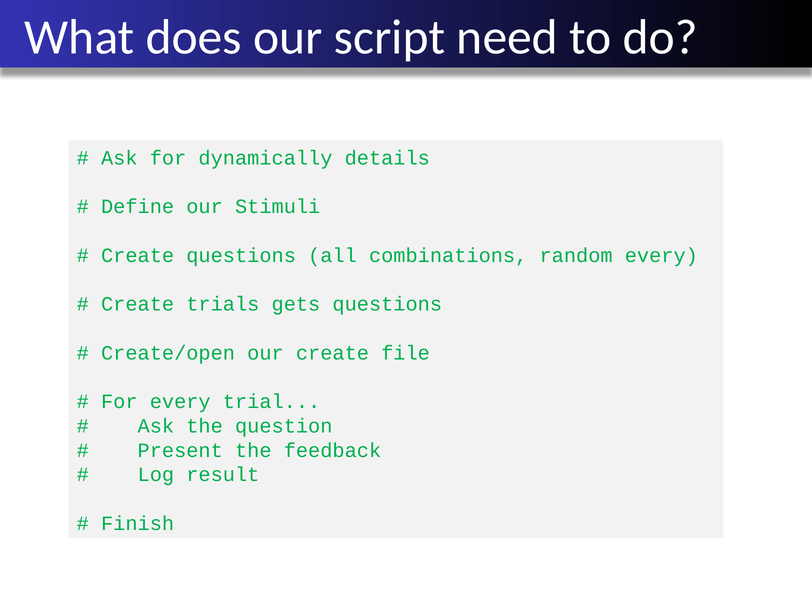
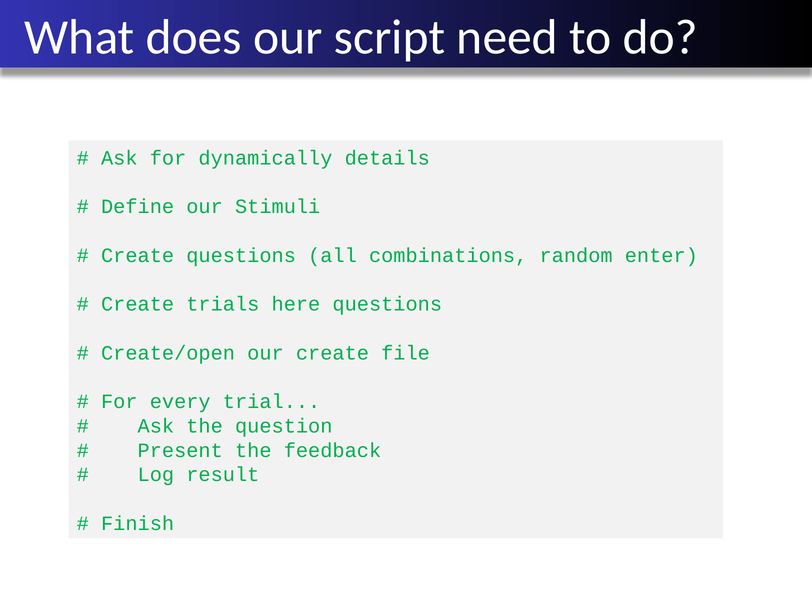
random every: every -> enter
gets: gets -> here
